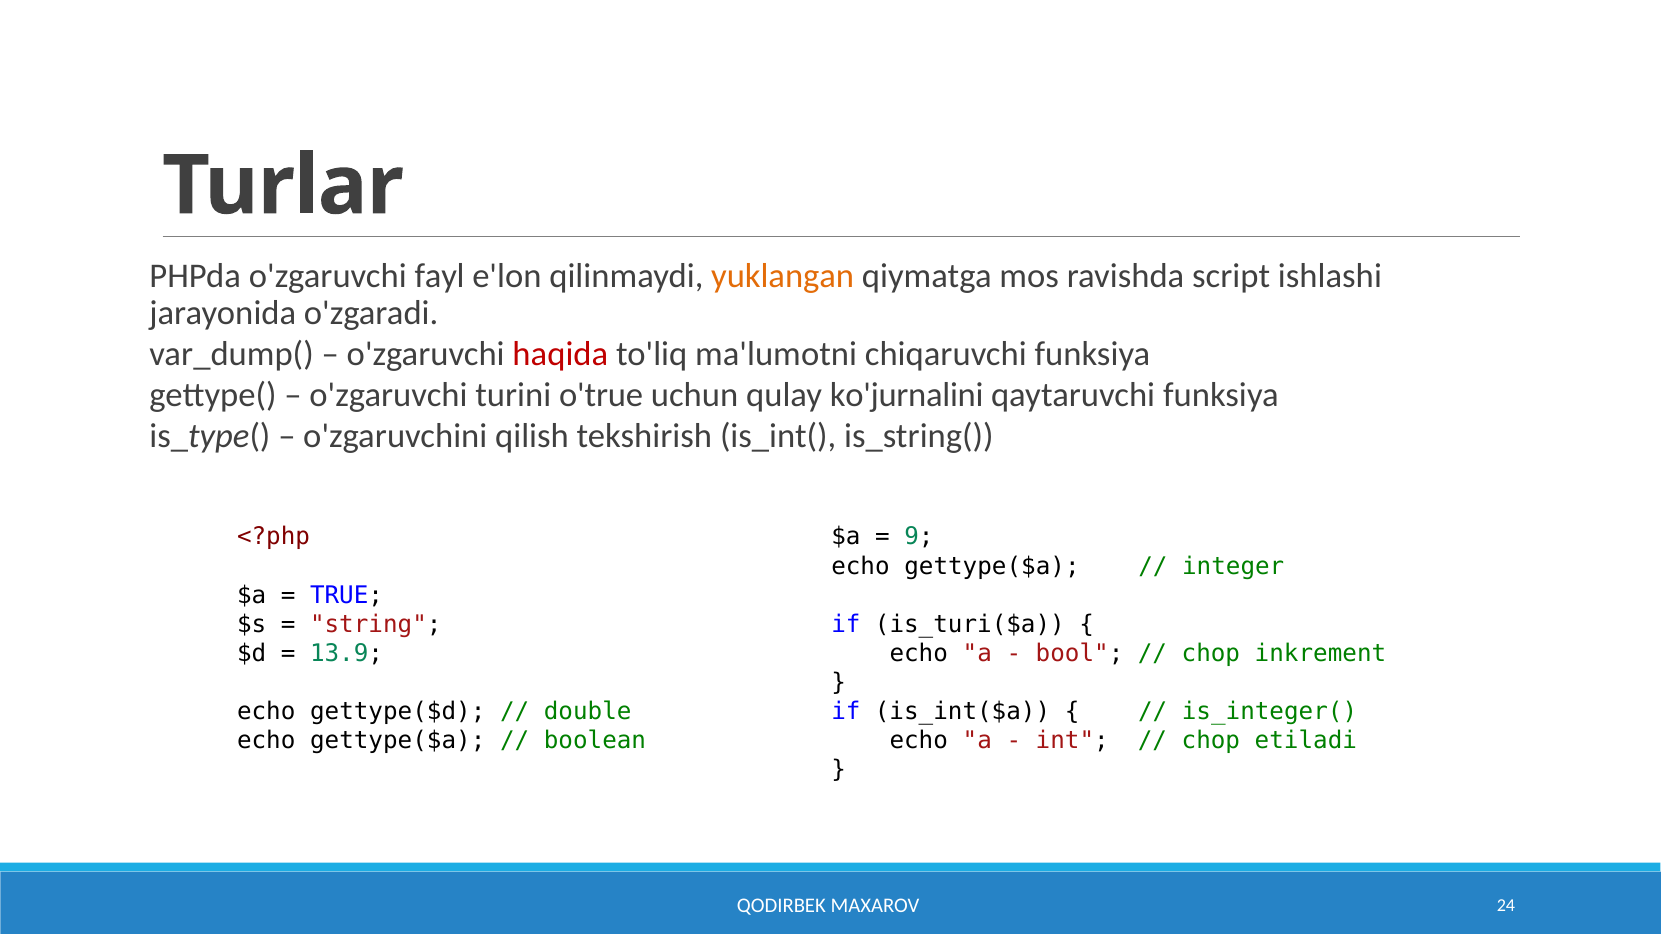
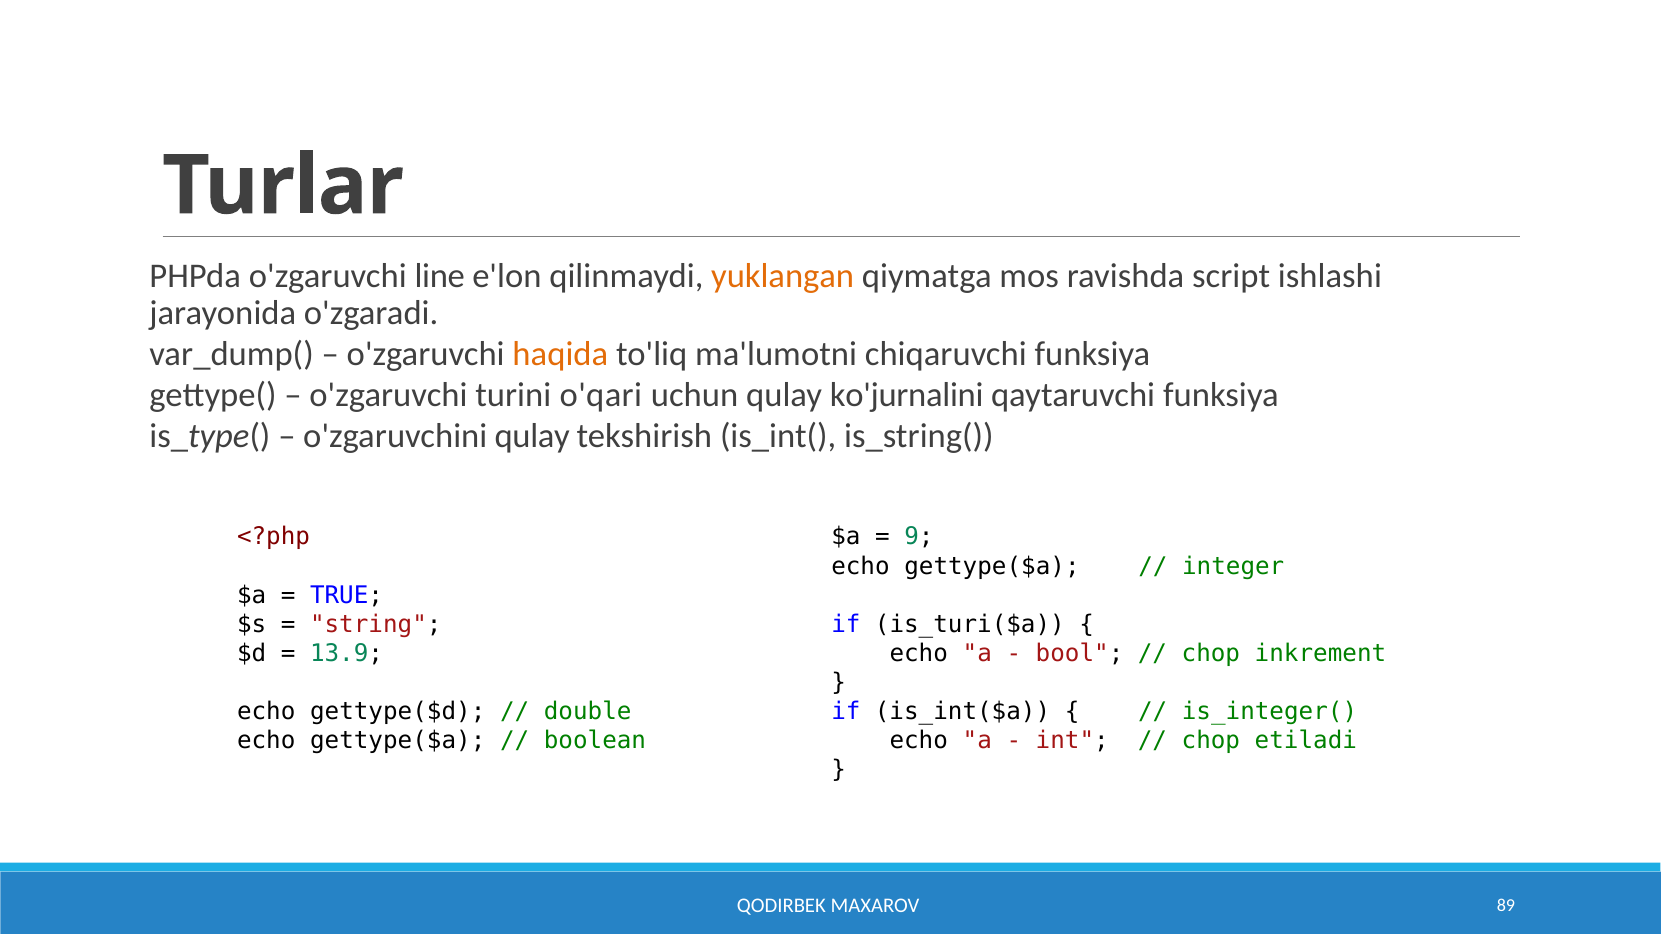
fayl: fayl -> line
haqida colour: red -> orange
o'true: o'true -> o'qari
o'zgaruvchini qilish: qilish -> qulay
24: 24 -> 89
